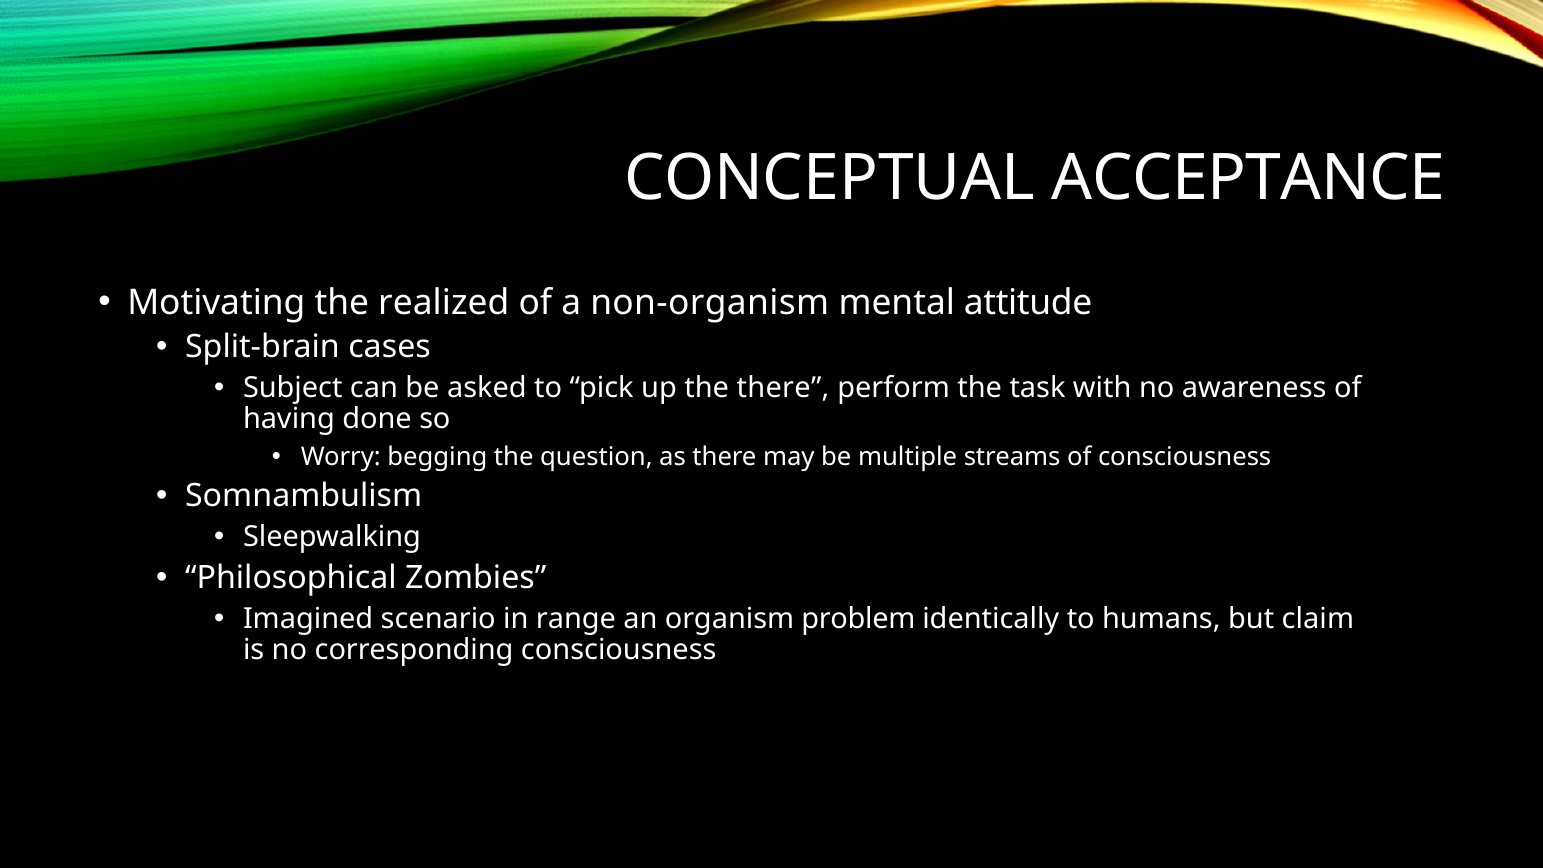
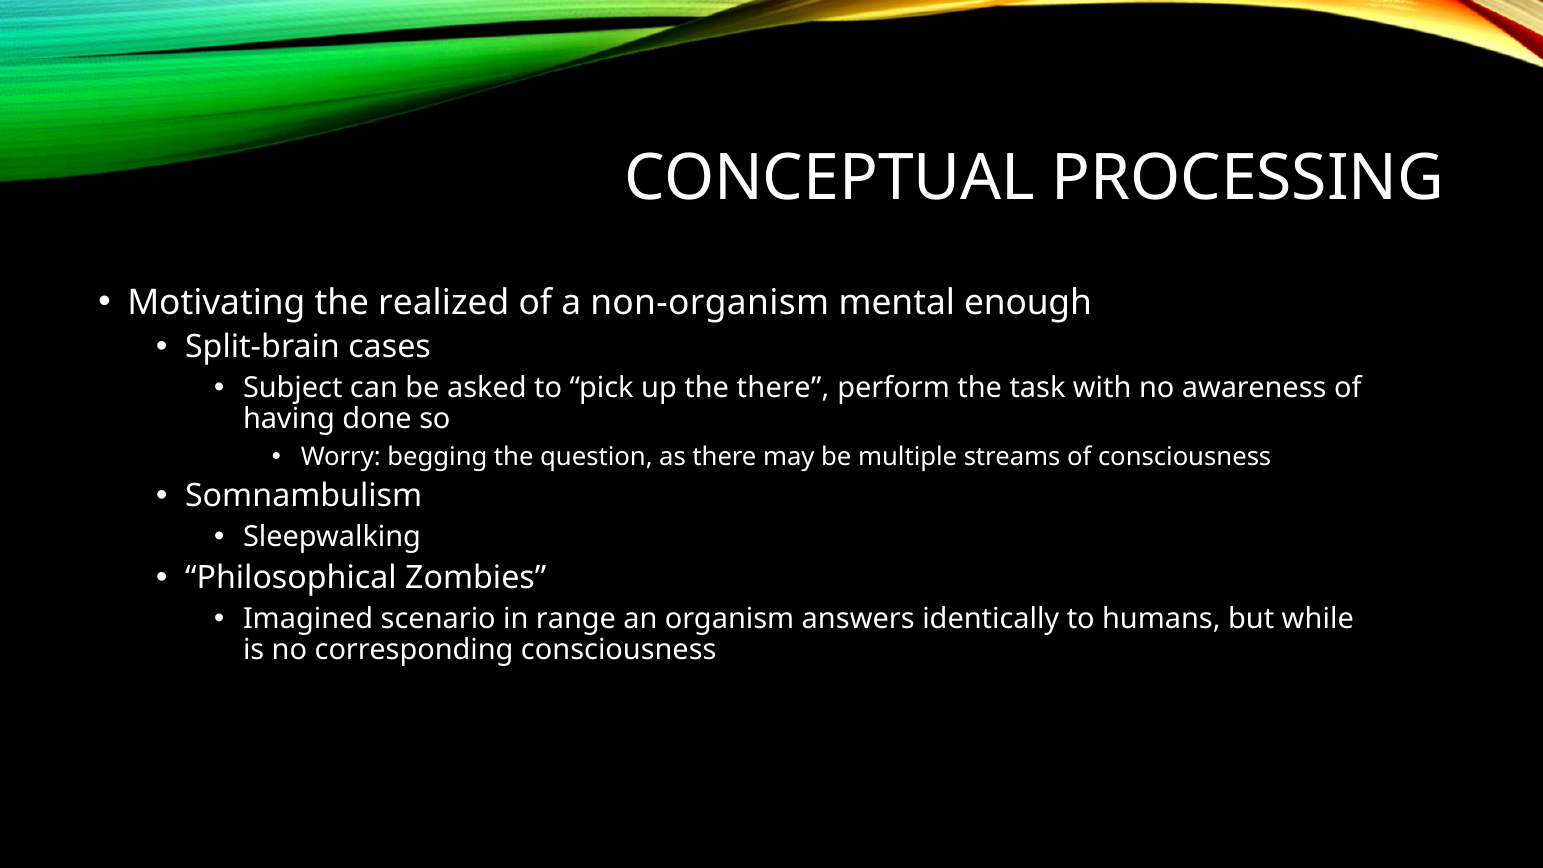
ACCEPTANCE: ACCEPTANCE -> PROCESSING
attitude: attitude -> enough
problem: problem -> answers
claim: claim -> while
